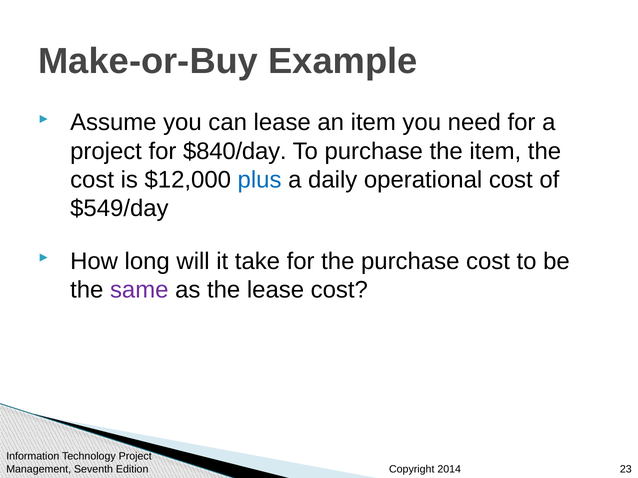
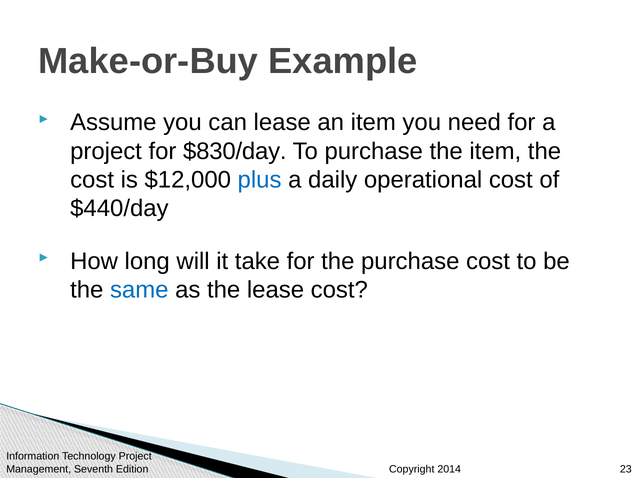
$840/day: $840/day -> $830/day
$549/day: $549/day -> $440/day
same colour: purple -> blue
